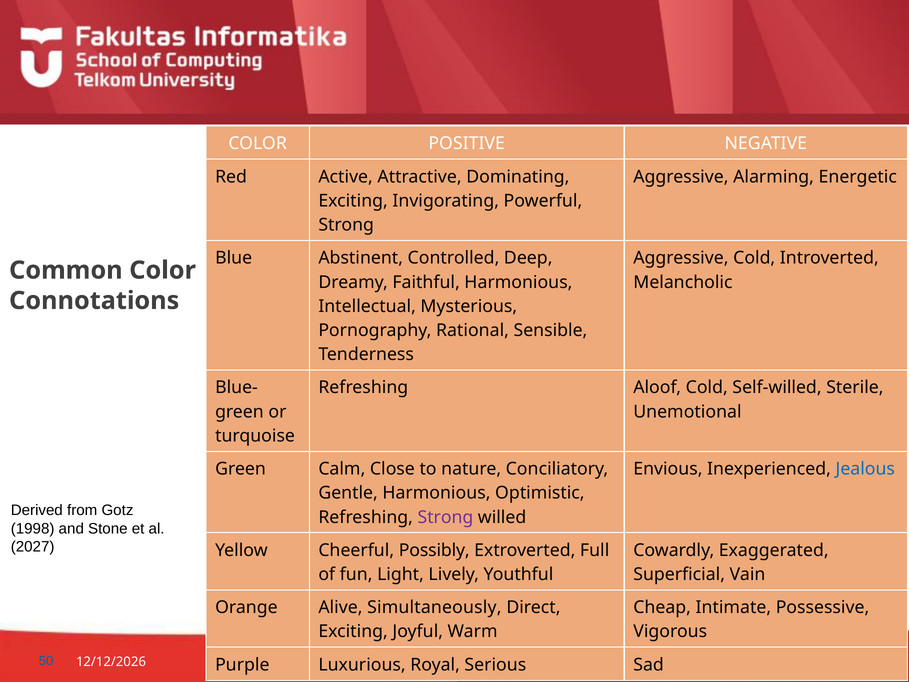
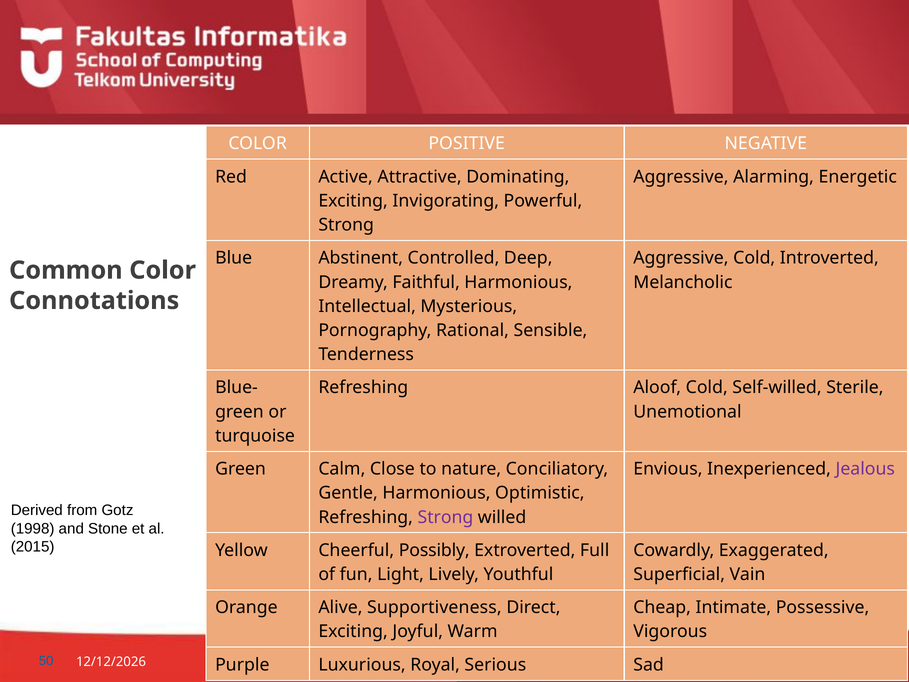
Jealous colour: blue -> purple
2027: 2027 -> 2015
Simultaneously: Simultaneously -> Supportiveness
